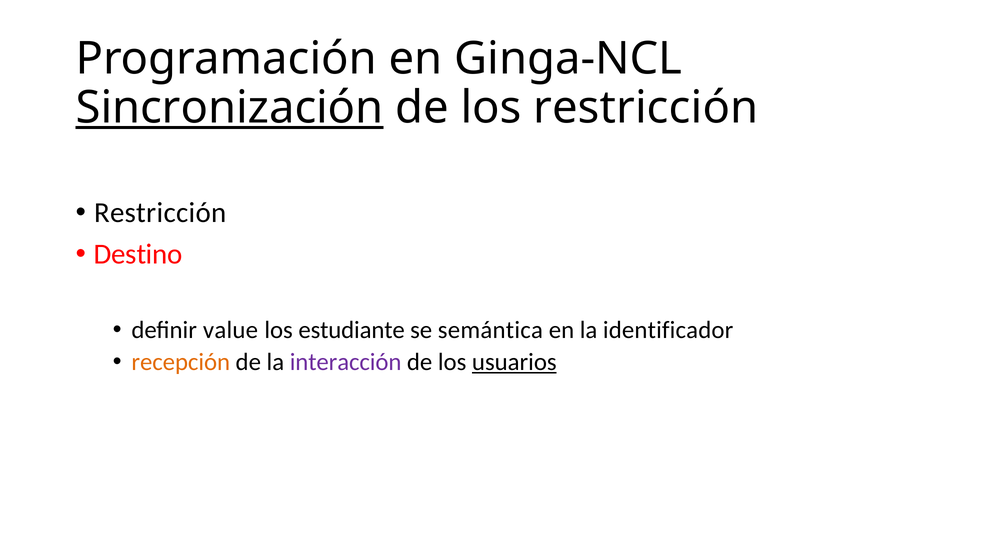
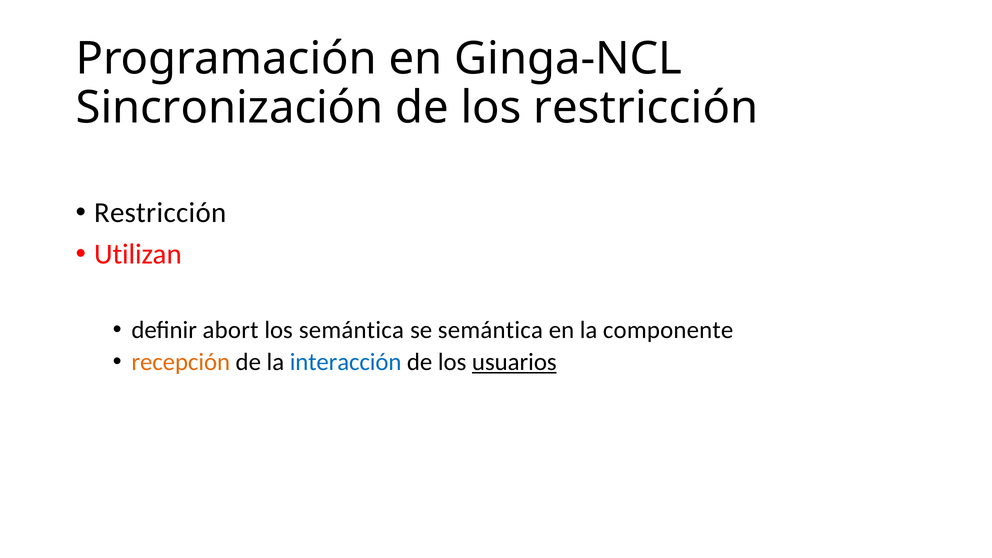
Sincronización underline: present -> none
Destino: Destino -> Utilizan
value: value -> abort
los estudiante: estudiante -> semántica
identificador: identificador -> componente
interacción colour: purple -> blue
